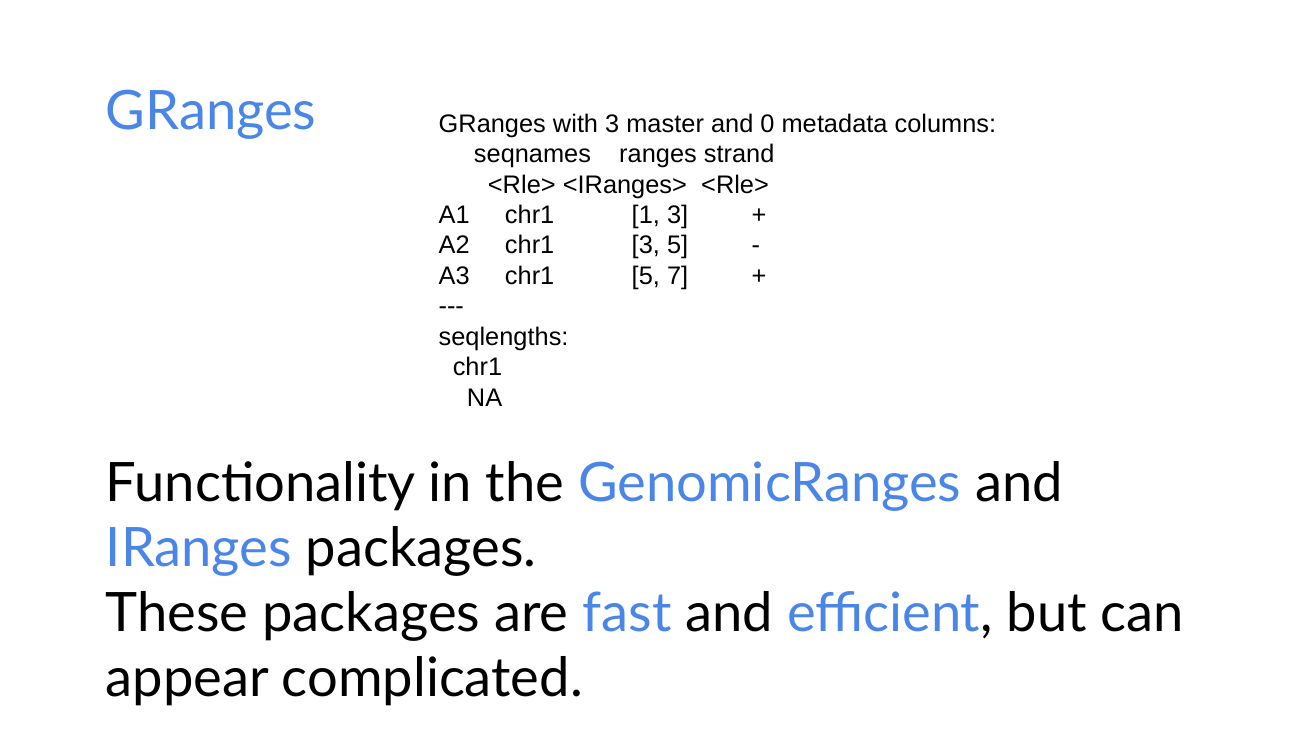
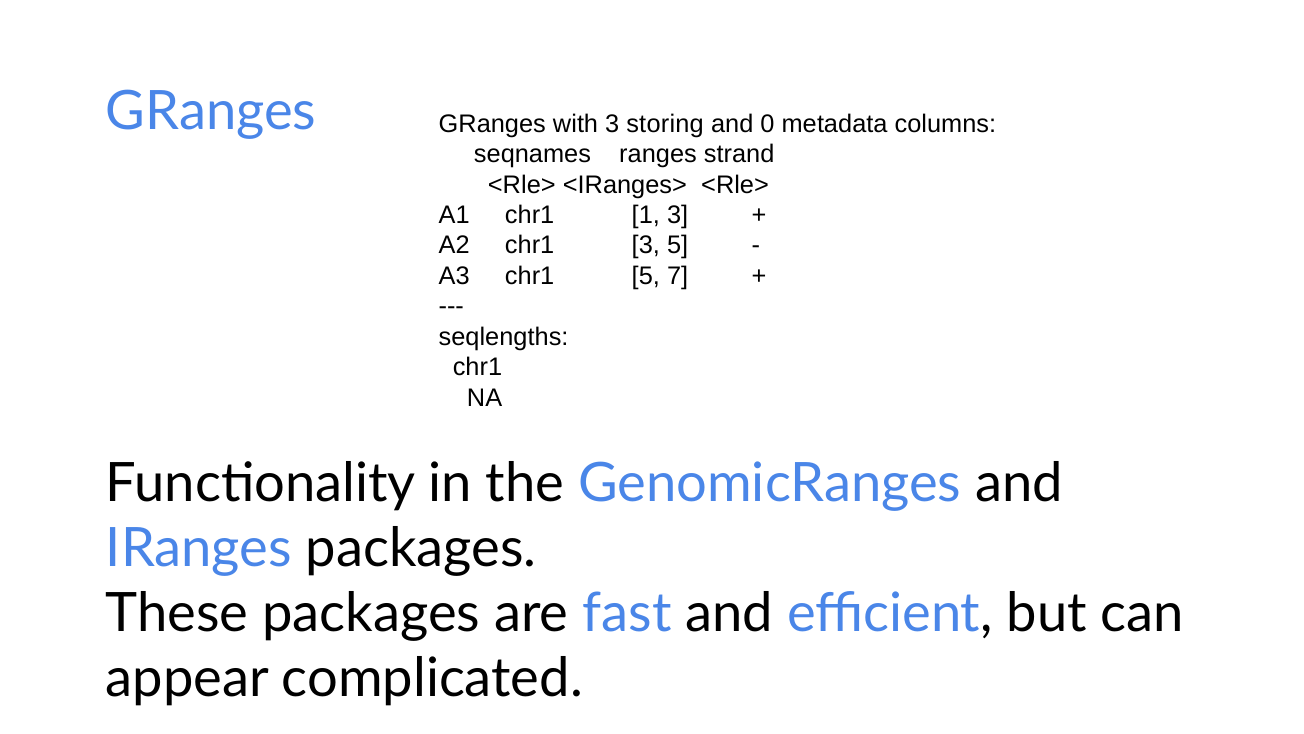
master: master -> storing
